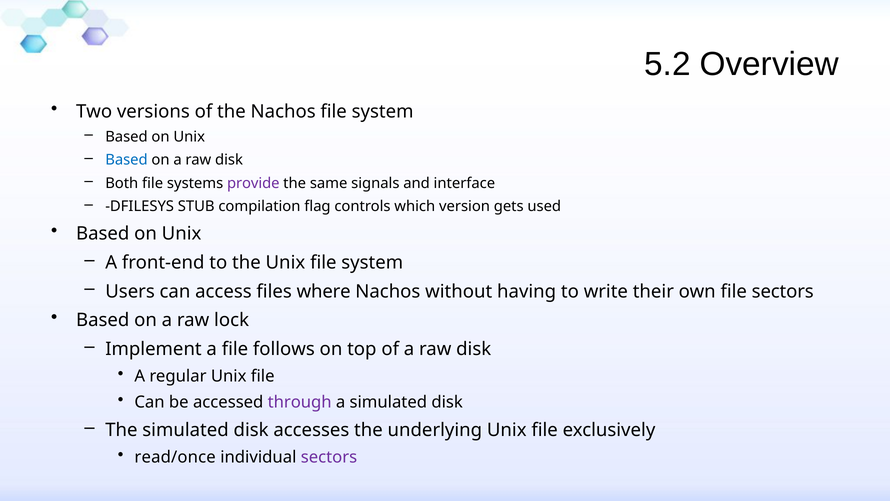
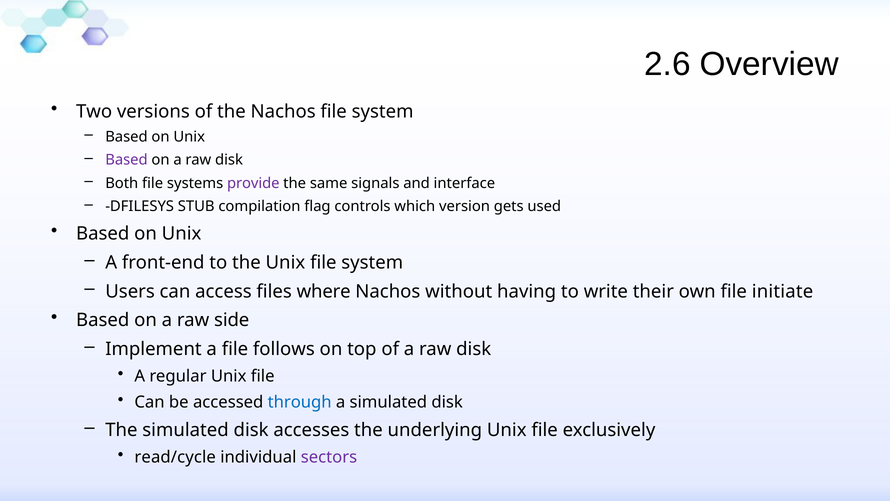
5.2: 5.2 -> 2.6
Based at (126, 160) colour: blue -> purple
file sectors: sectors -> initiate
lock: lock -> side
through colour: purple -> blue
read/once: read/once -> read/cycle
